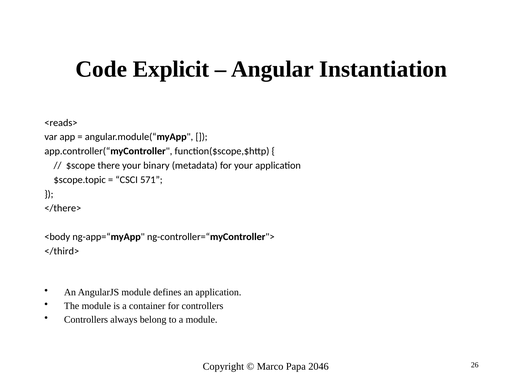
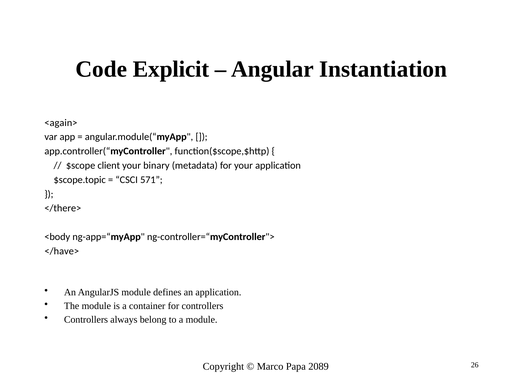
<reads>: <reads> -> <again>
there: there -> client
</third>: </third> -> </have>
2046: 2046 -> 2089
